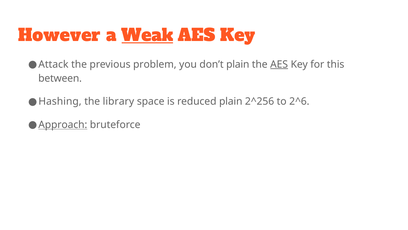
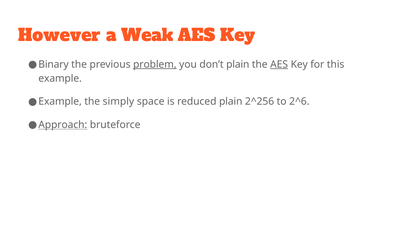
Weak underline: present -> none
Attack: Attack -> Binary
problem underline: none -> present
between at (60, 78): between -> example
Hashing at (60, 101): Hashing -> Example
library: library -> simply
